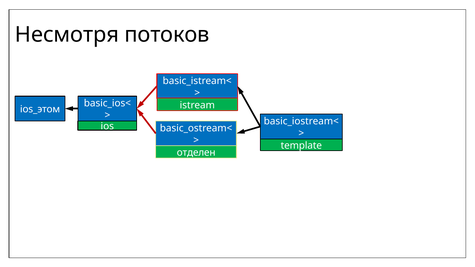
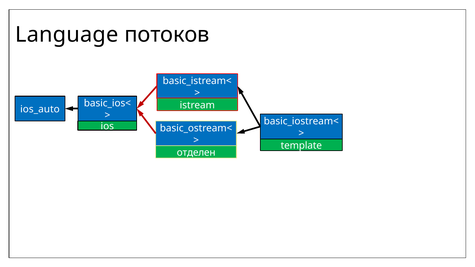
Несмотря: Несмотря -> Language
ios_этом: ios_этом -> ios_auto
